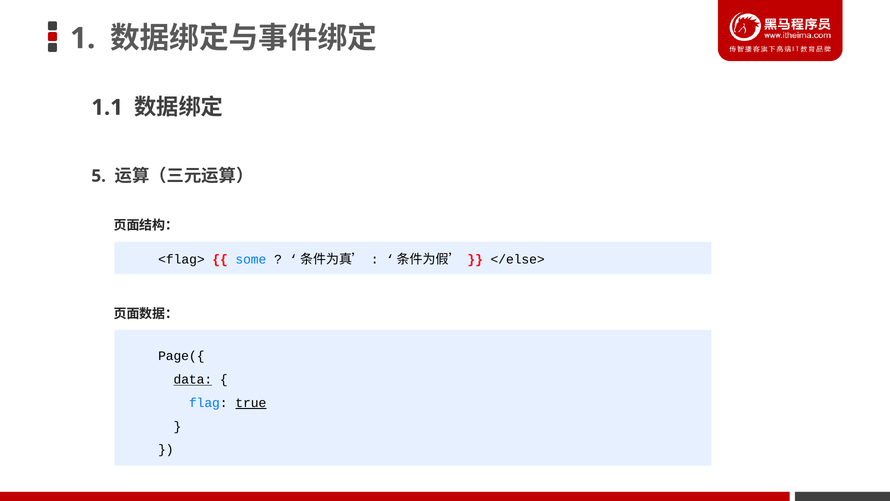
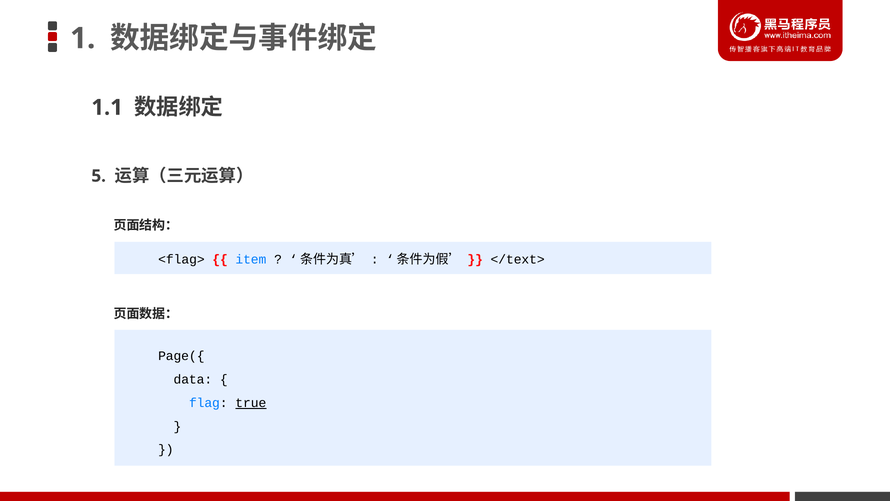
some: some -> item
</else>: </else> -> </text>
data underline: present -> none
